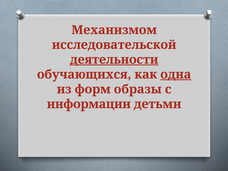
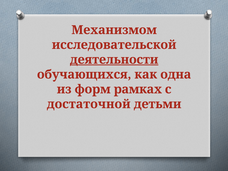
одна underline: present -> none
образы: образы -> рамках
информации: информации -> достаточной
